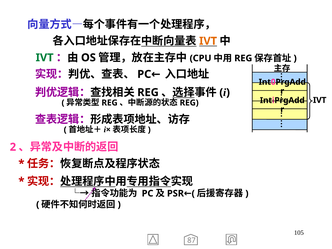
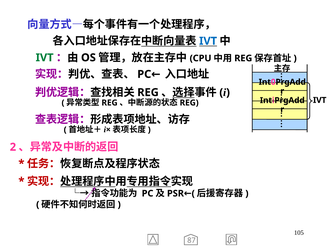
IVT at (208, 41) colour: orange -> blue
